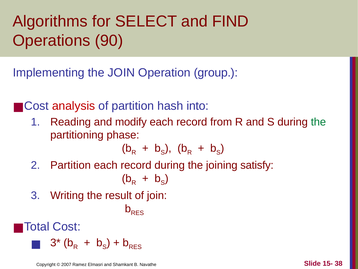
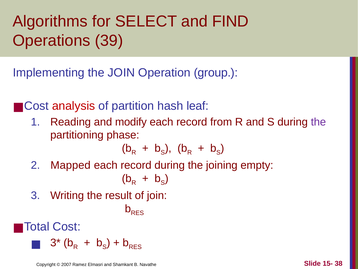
90: 90 -> 39
into: into -> leaf
the at (318, 122) colour: green -> purple
Partition at (71, 165): Partition -> Mapped
satisfy: satisfy -> empty
